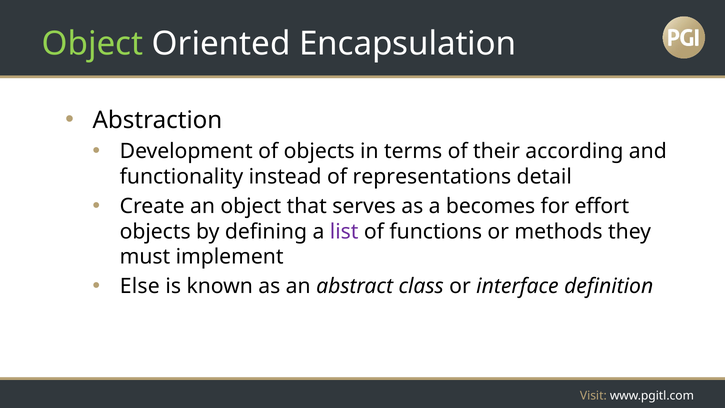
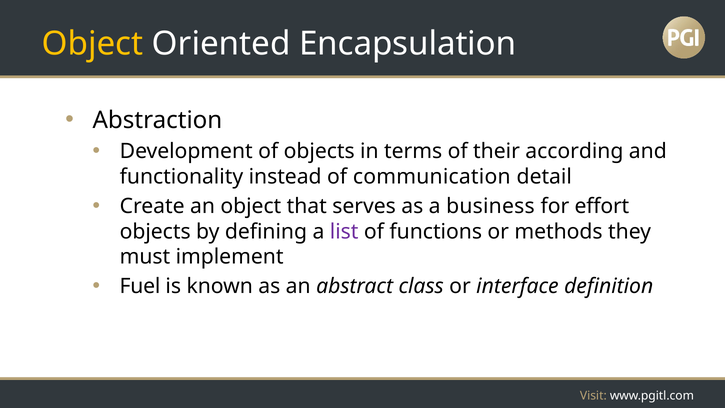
Object at (92, 44) colour: light green -> yellow
representations: representations -> communication
becomes: becomes -> business
Else: Else -> Fuel
